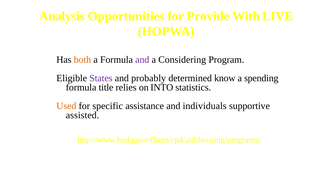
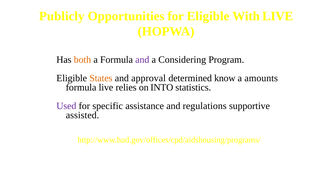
Analysis: Analysis -> Publicly
for Provide: Provide -> Eligible
States colour: purple -> orange
probably: probably -> approval
spending: spending -> amounts
formula title: title -> live
Used colour: orange -> purple
individuals: individuals -> regulations
